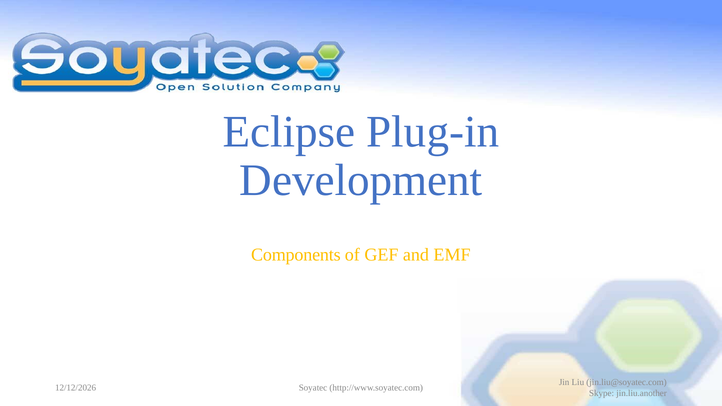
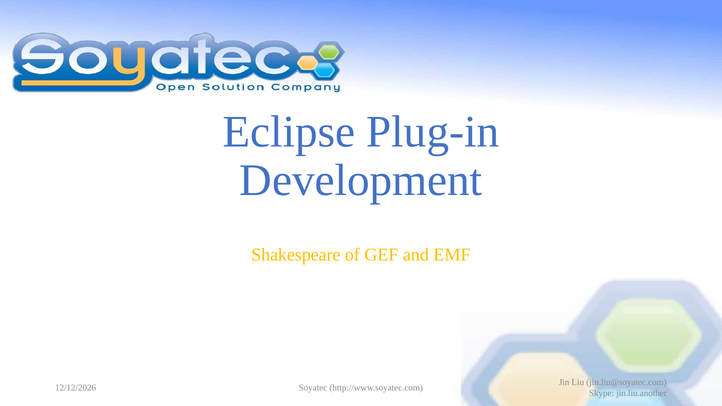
Components: Components -> Shakespeare
